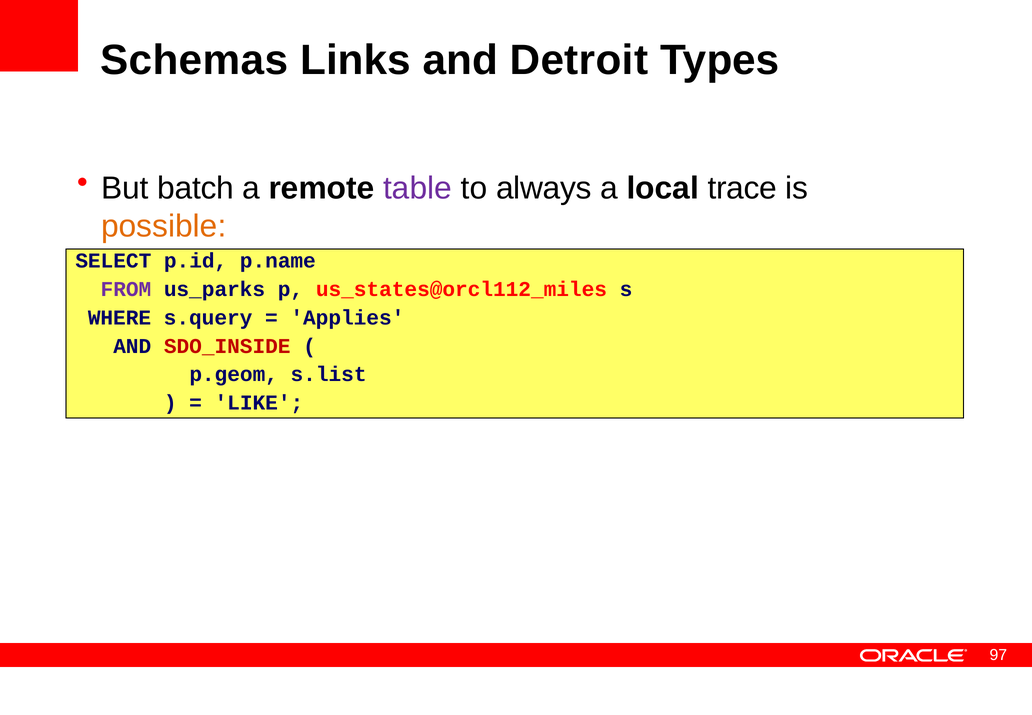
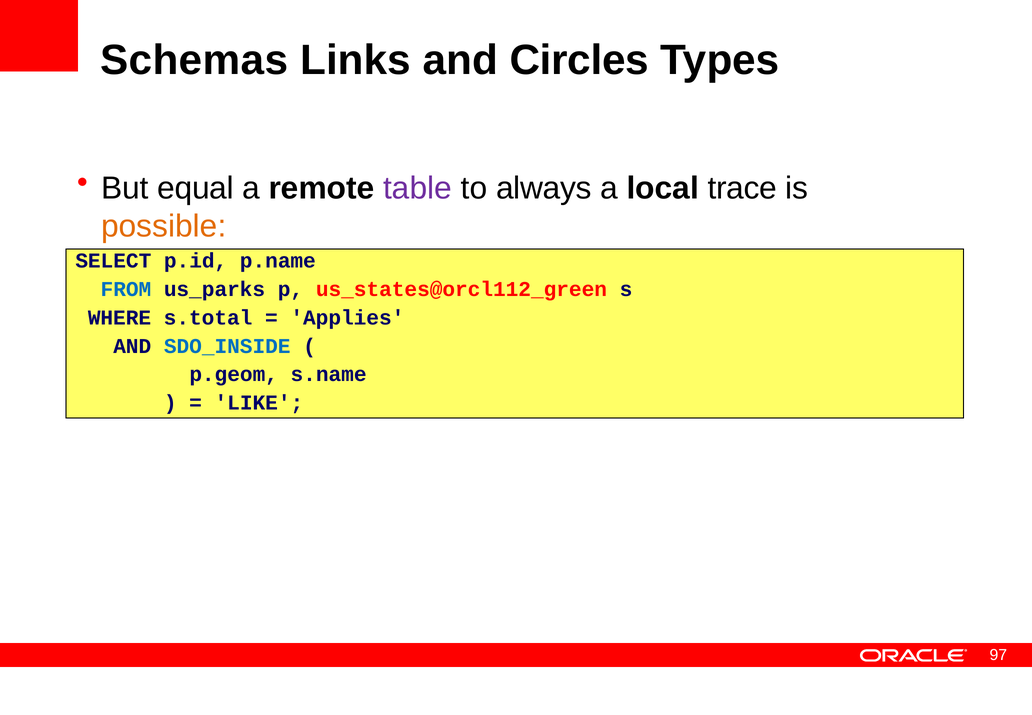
Detroit: Detroit -> Circles
batch: batch -> equal
FROM colour: purple -> blue
us_states@orcl112_miles: us_states@orcl112_miles -> us_states@orcl112_green
s.query: s.query -> s.total
SDO_INSIDE colour: red -> blue
s.list: s.list -> s.name
